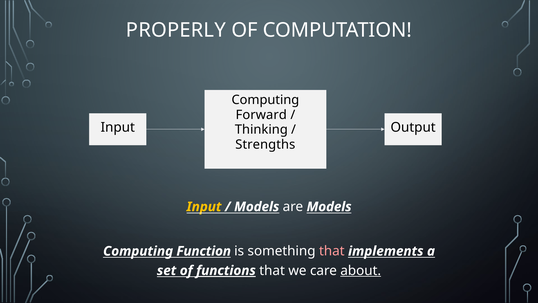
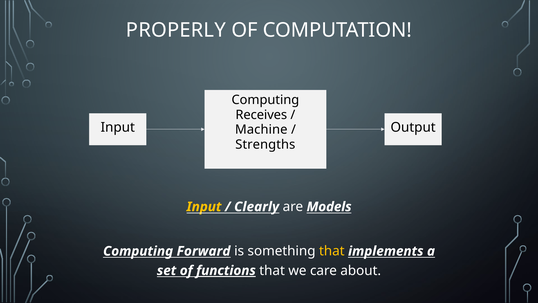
Forward: Forward -> Receives
Thinking: Thinking -> Machine
Models at (257, 207): Models -> Clearly
Function: Function -> Forward
that at (332, 251) colour: pink -> yellow
about underline: present -> none
